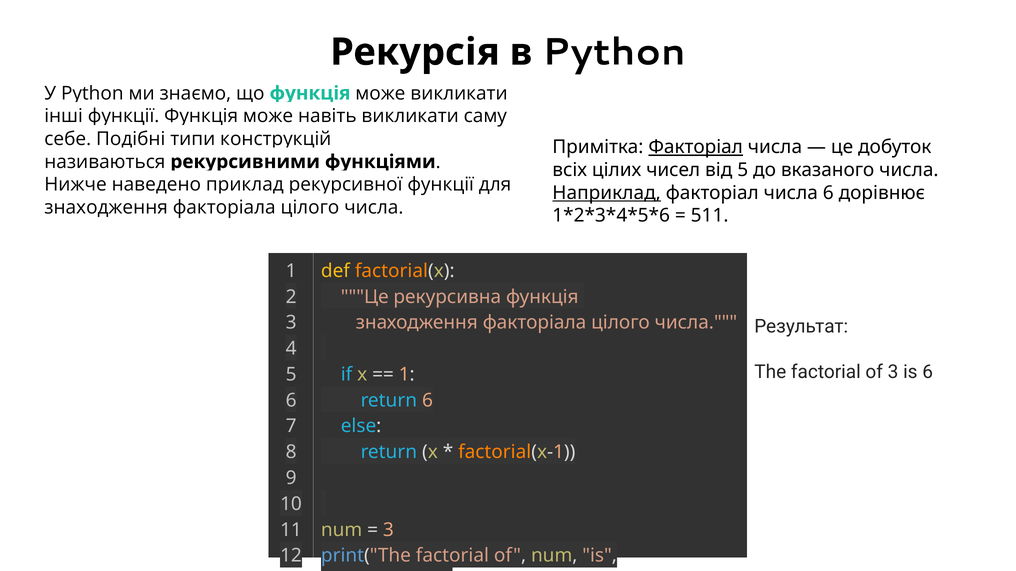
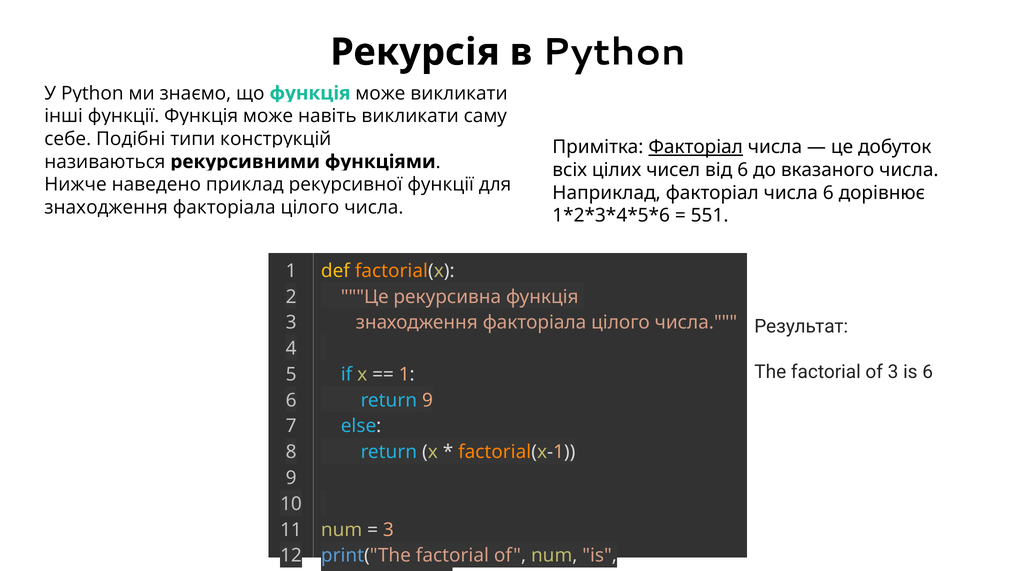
від 5: 5 -> 6
Наприклад underline: present -> none
511: 511 -> 551
return 6: 6 -> 9
